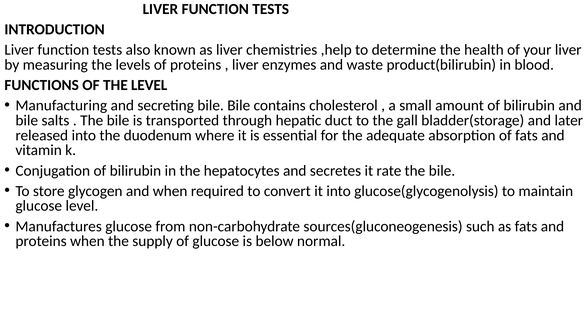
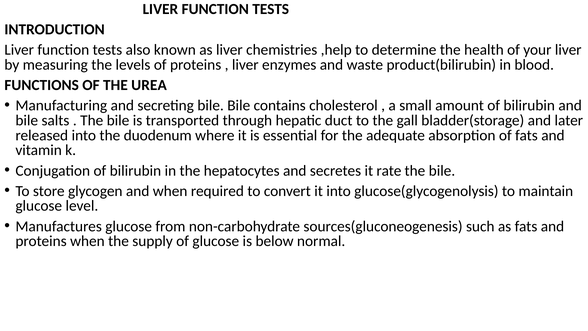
THE LEVEL: LEVEL -> UREA
